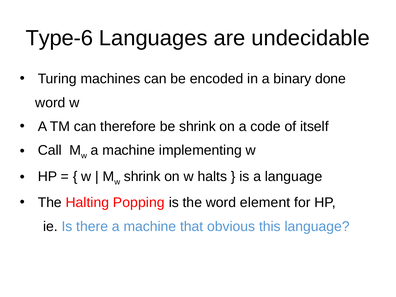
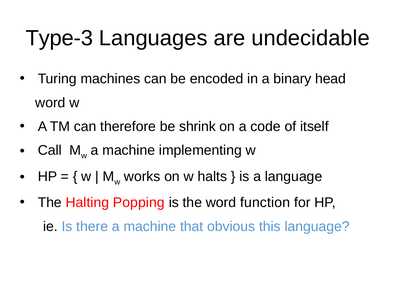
Type-6: Type-6 -> Type-3
done: done -> head
w shrink: shrink -> works
element: element -> function
